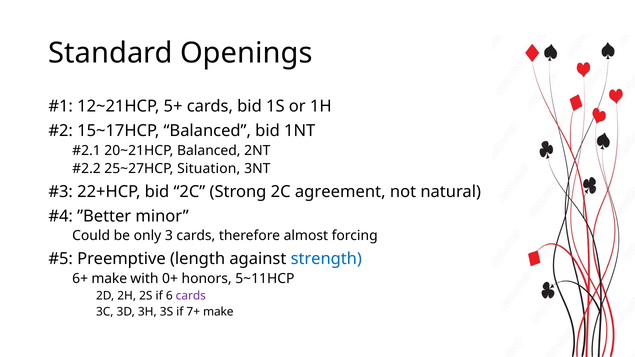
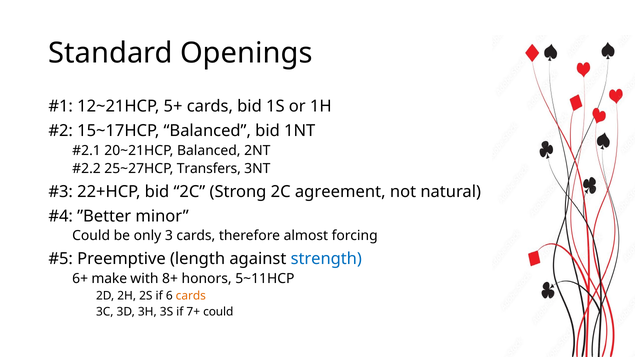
Situation: Situation -> Transfers
0+: 0+ -> 8+
cards at (191, 296) colour: purple -> orange
7+ make: make -> could
